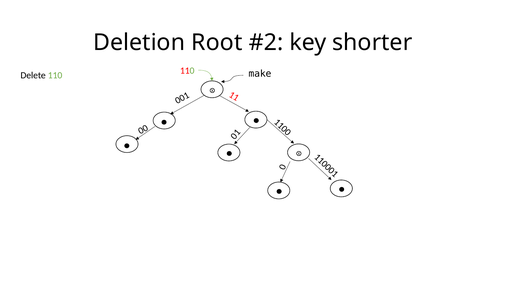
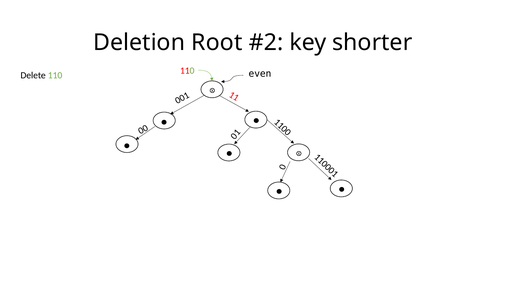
make: make -> even
